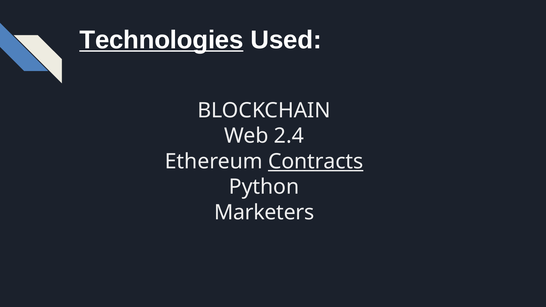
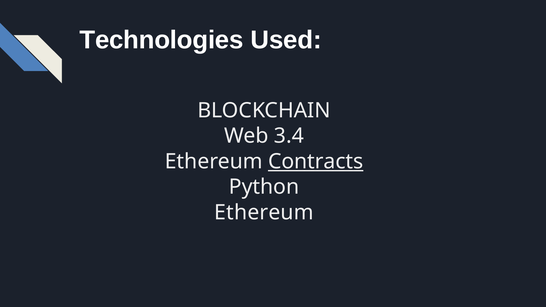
Technologies underline: present -> none
2.4: 2.4 -> 3.4
Marketers at (264, 212): Marketers -> Ethereum
